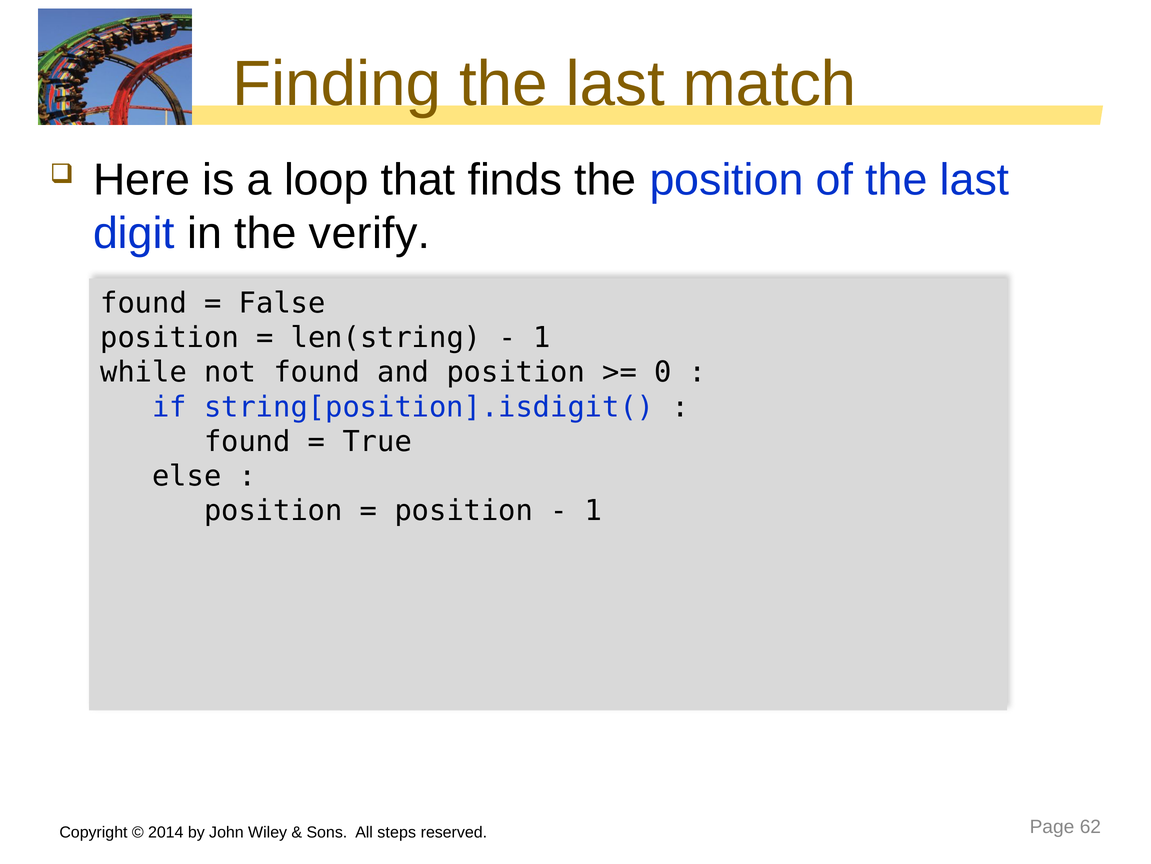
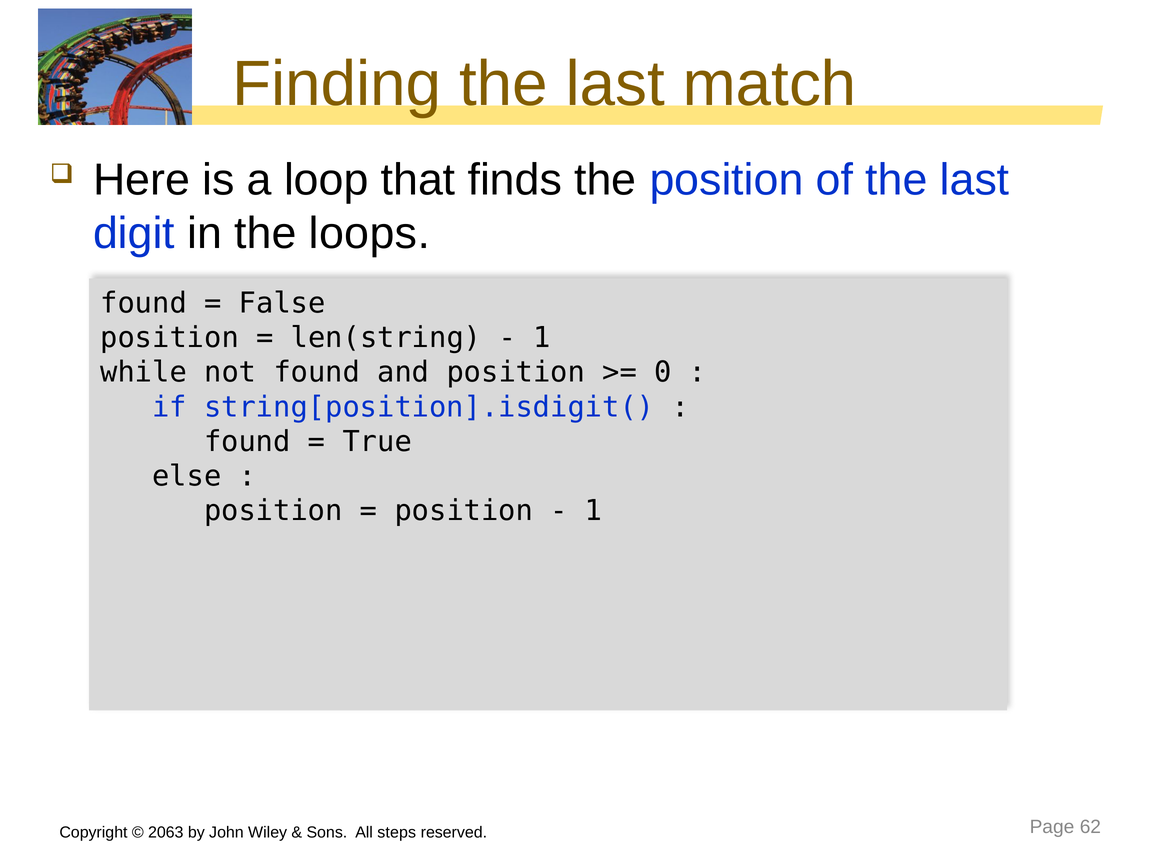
verify: verify -> loops
2014: 2014 -> 2063
